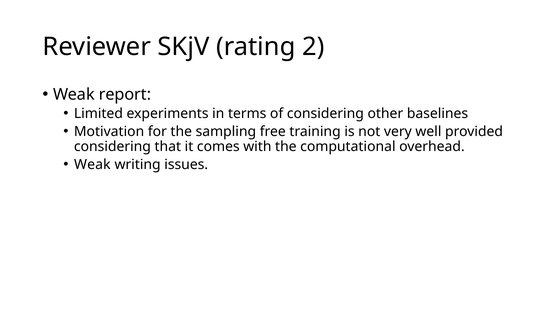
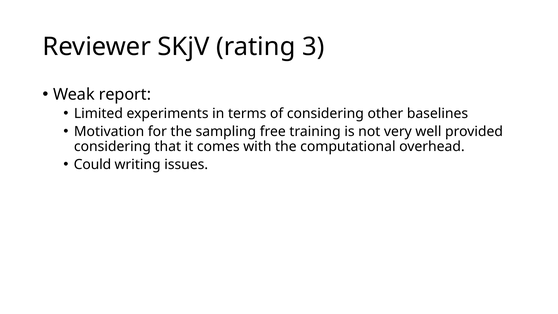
2: 2 -> 3
Weak at (92, 165): Weak -> Could
